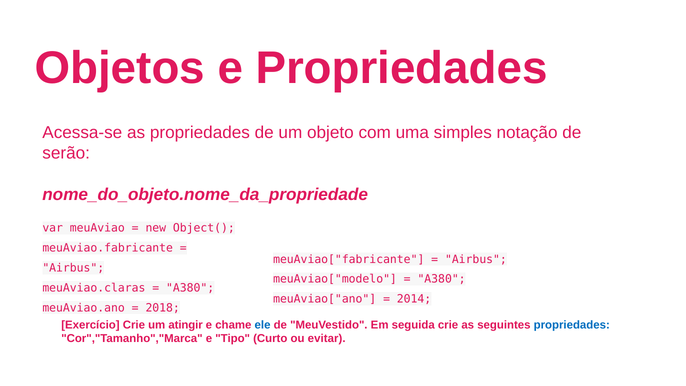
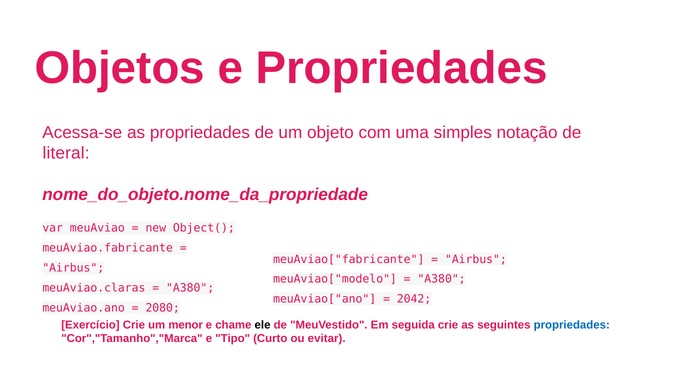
serão: serão -> literal
2014: 2014 -> 2042
2018: 2018 -> 2080
atingir: atingir -> menor
ele colour: blue -> black
